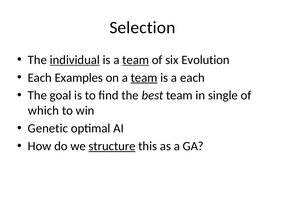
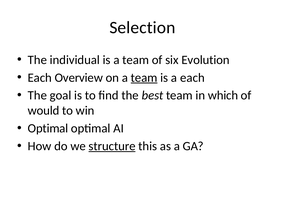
individual underline: present -> none
team at (136, 60) underline: present -> none
Examples: Examples -> Overview
single: single -> which
which: which -> would
Genetic at (48, 128): Genetic -> Optimal
